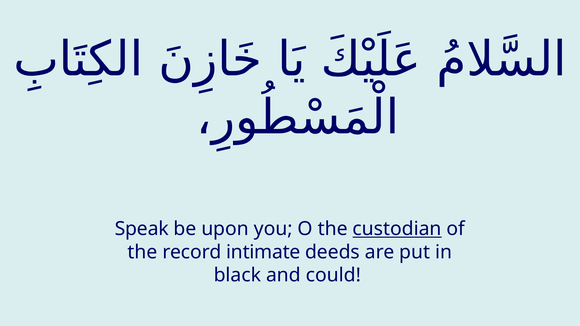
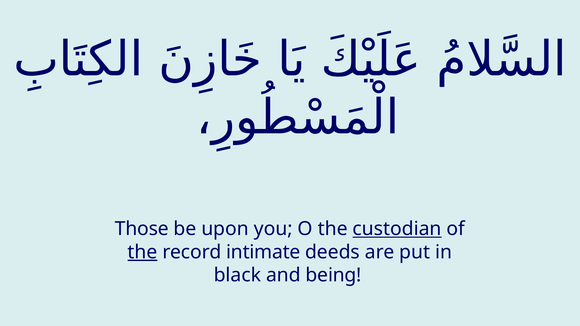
Speak: Speak -> Those
the at (143, 252) underline: none -> present
could: could -> being
